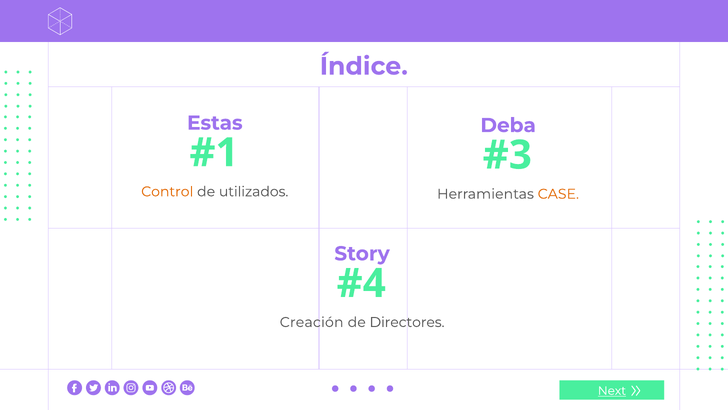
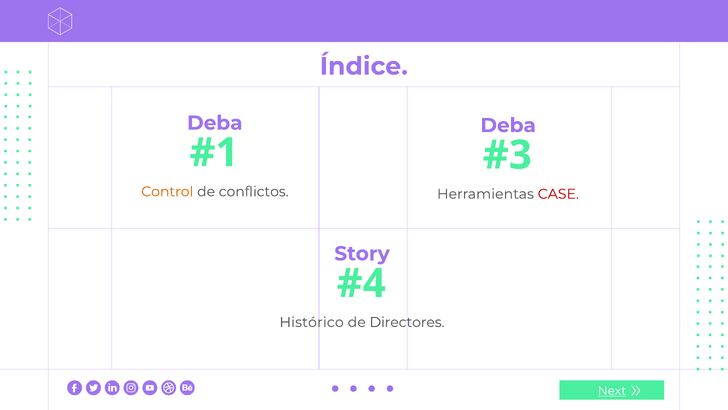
Estas at (215, 123): Estas -> Deba
utilizados: utilizados -> conflictos
CASE colour: orange -> red
Creación: Creación -> Histórico
